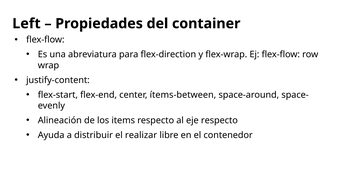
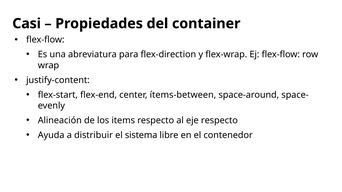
Left: Left -> Casi
realizar: realizar -> sistema
